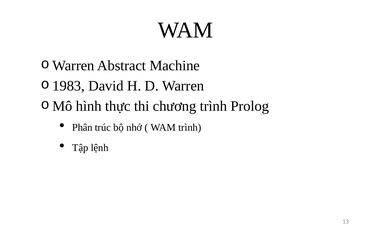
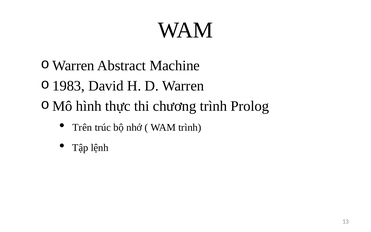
Phân: Phân -> Trên
